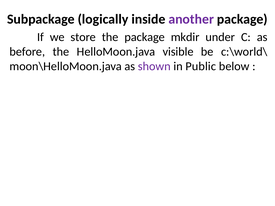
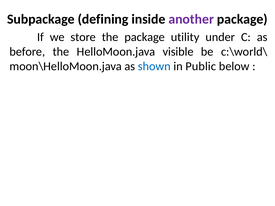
logically: logically -> defining
mkdir: mkdir -> utility
shown colour: purple -> blue
